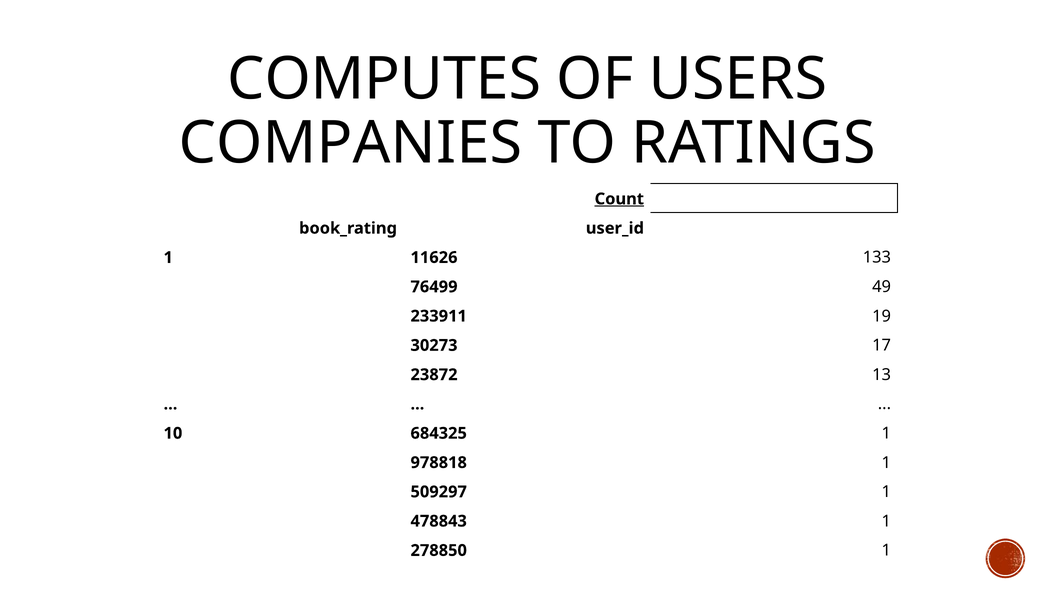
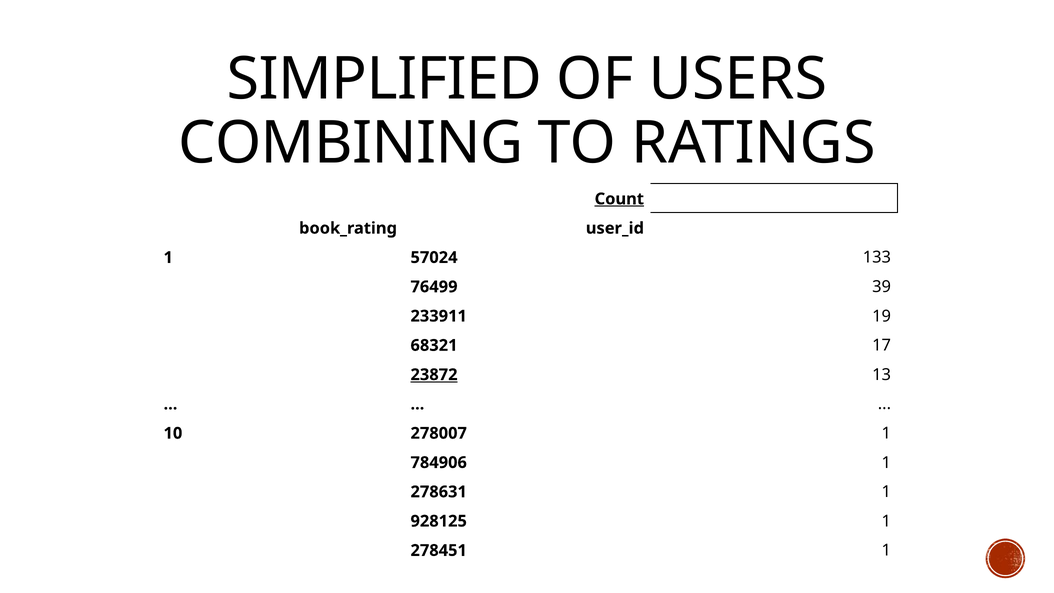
COMPUTES: COMPUTES -> SIMPLIFIED
COMPANIES: COMPANIES -> COMBINING
11626: 11626 -> 57024
49: 49 -> 39
30273: 30273 -> 68321
23872 underline: none -> present
684325: 684325 -> 278007
978818: 978818 -> 784906
509297: 509297 -> 278631
478843: 478843 -> 928125
278850: 278850 -> 278451
